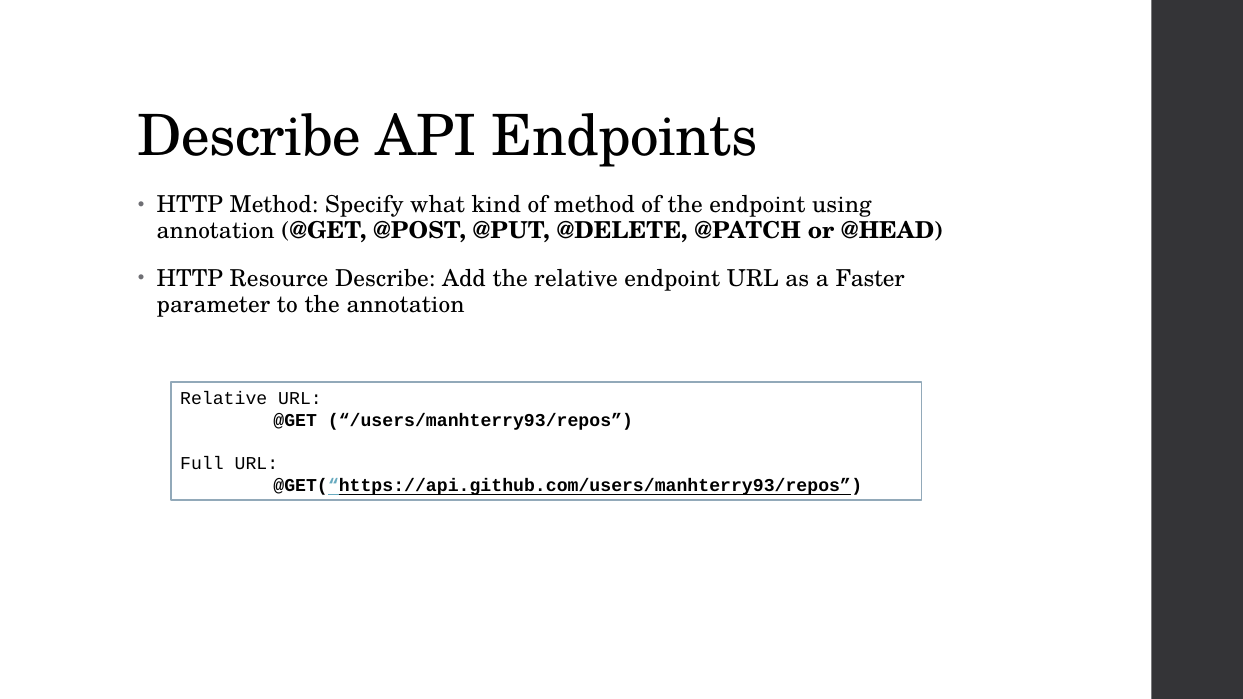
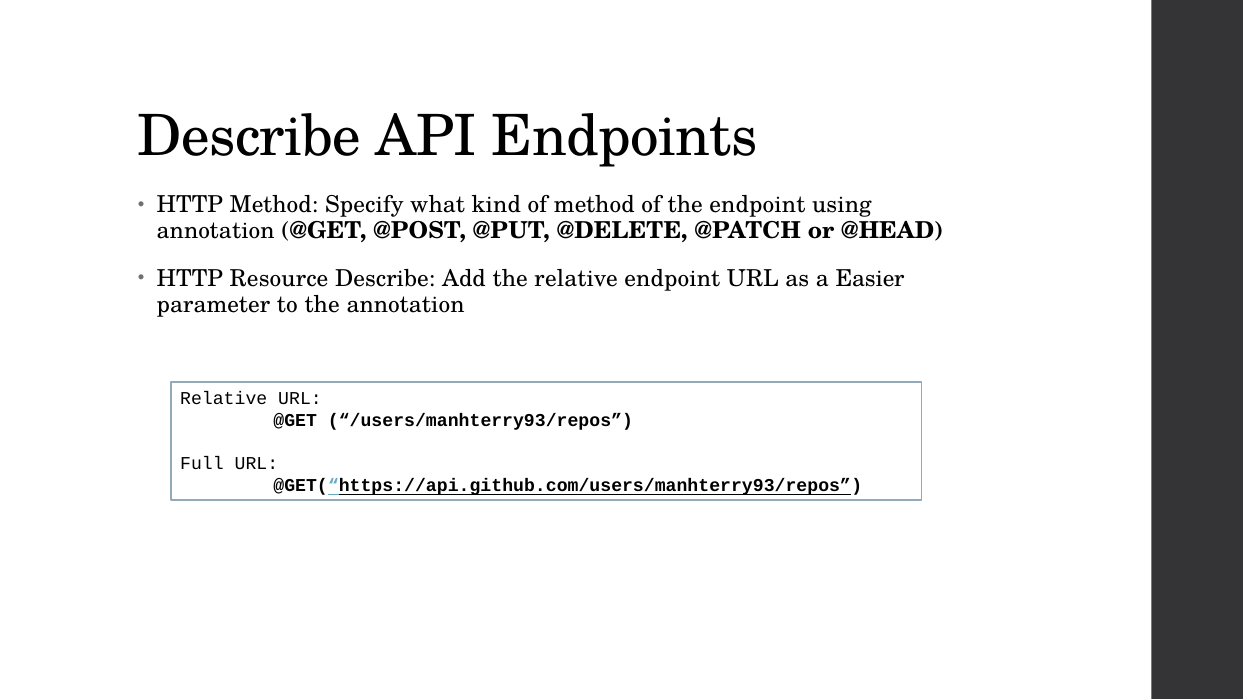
Faster: Faster -> Easier
